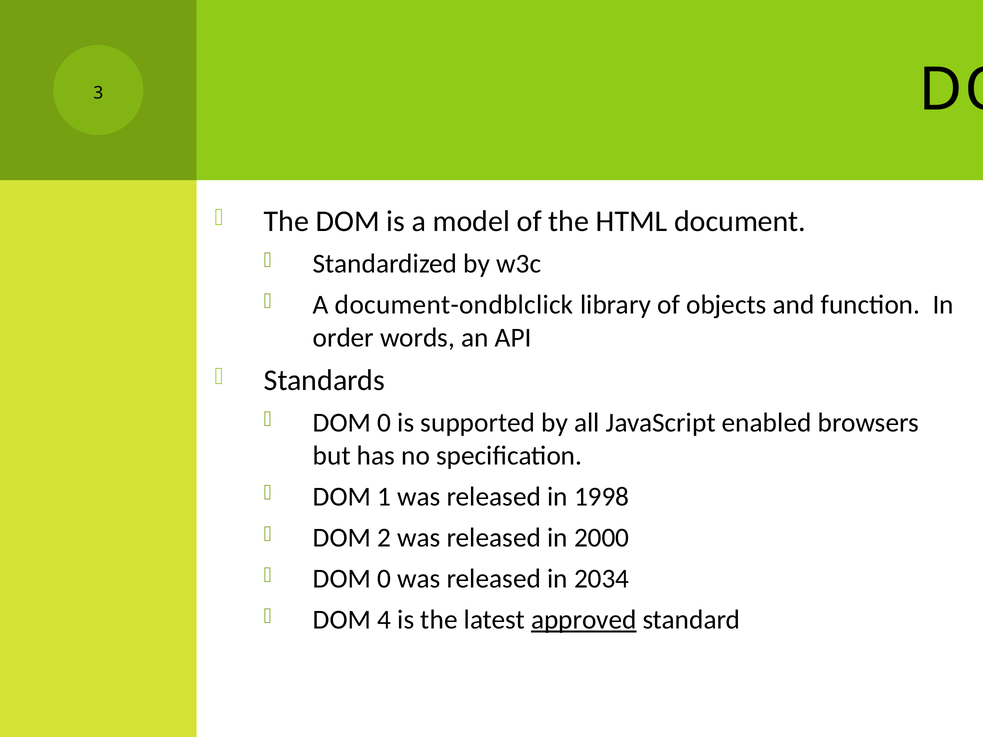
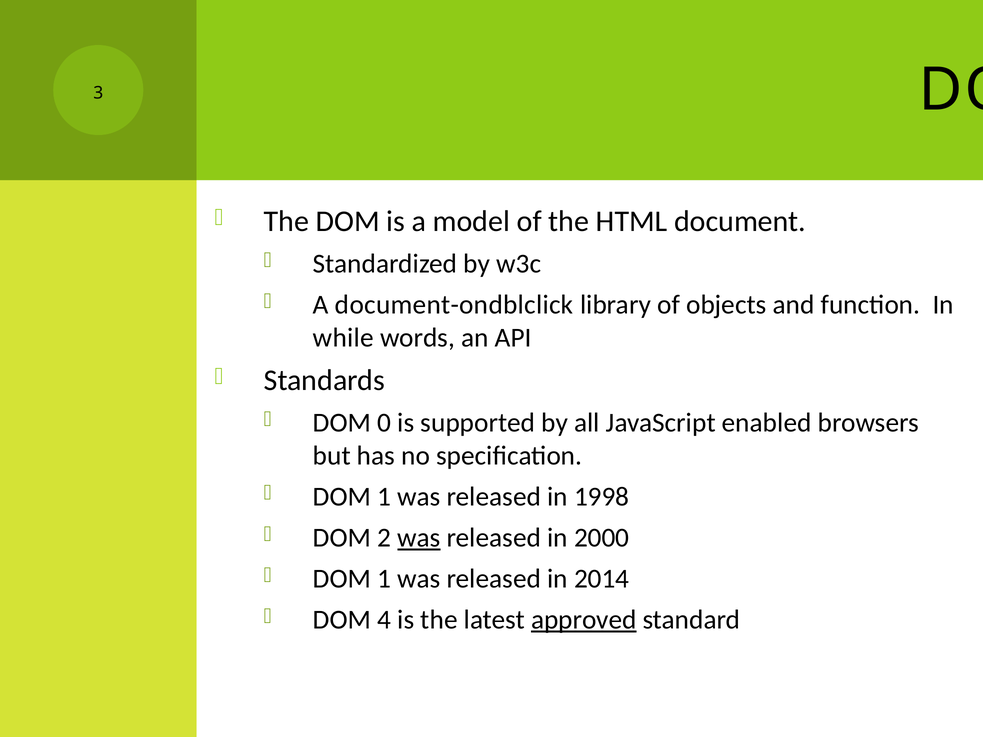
order: order -> while
was at (419, 538) underline: none -> present
0 at (384, 579): 0 -> 1
2034: 2034 -> 2014
